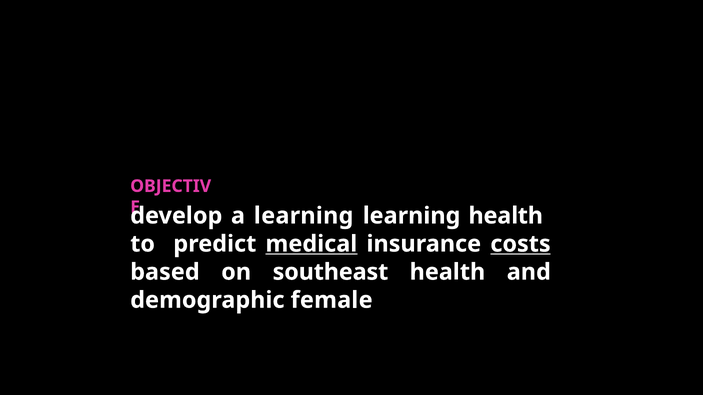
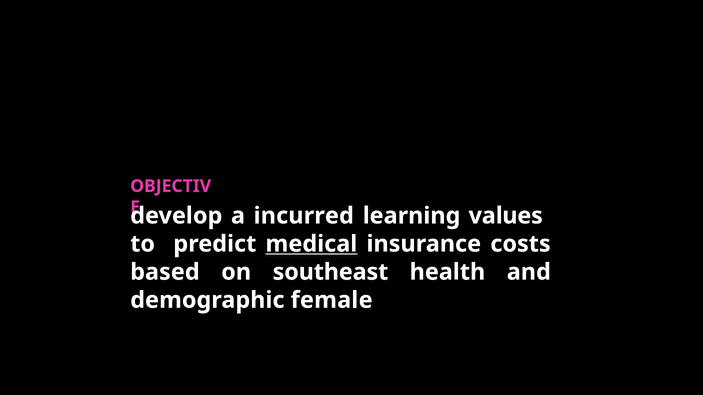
a learning: learning -> incurred
learning health: health -> values
costs underline: present -> none
